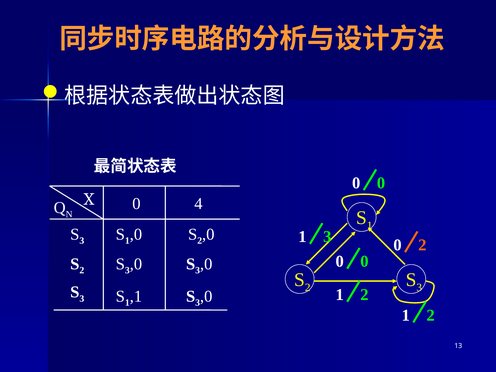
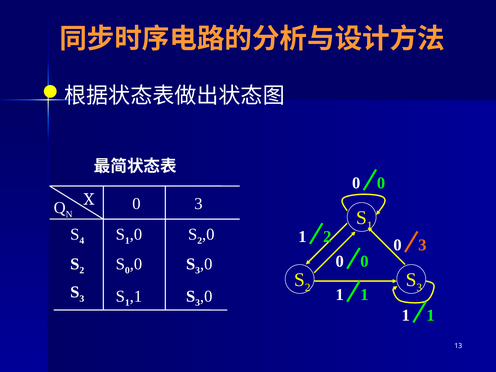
X 0 4: 4 -> 3
3 at (82, 241): 3 -> 4
1 3: 3 -> 2
2 at (422, 245): 2 -> 3
3 at (127, 270): 3 -> 0
2 at (364, 295): 2 -> 1
2 at (431, 315): 2 -> 1
